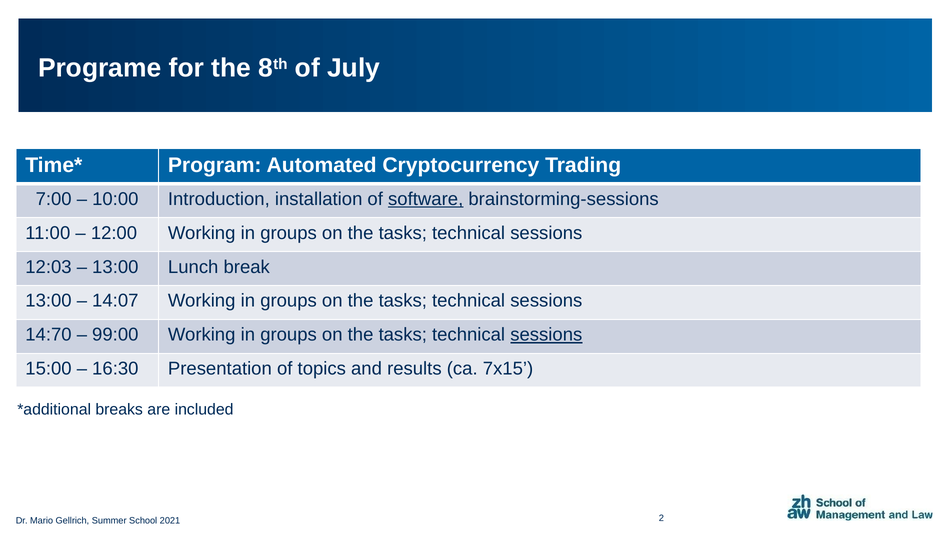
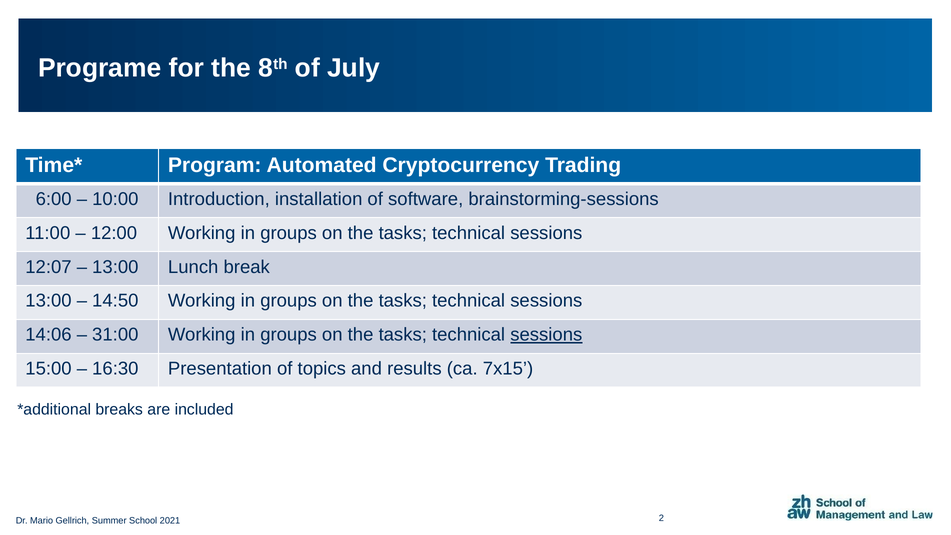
7:00: 7:00 -> 6:00
software underline: present -> none
12:03: 12:03 -> 12:07
14:07: 14:07 -> 14:50
14:70: 14:70 -> 14:06
99:00: 99:00 -> 31:00
